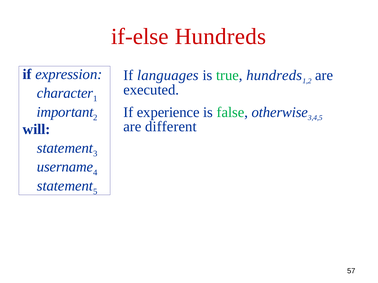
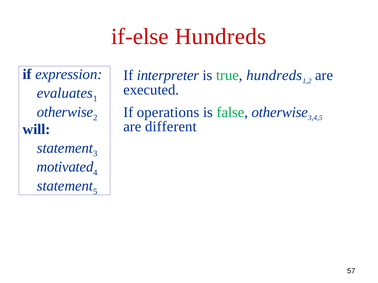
languages: languages -> interpreter
character: character -> evaluates
important at (65, 112): important -> otherwise
experience: experience -> operations
username: username -> motivated
